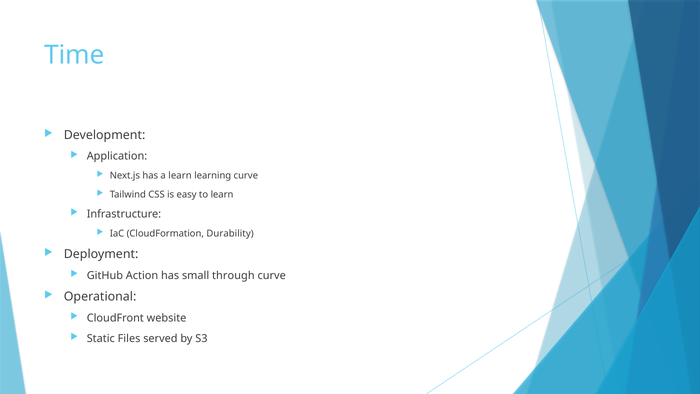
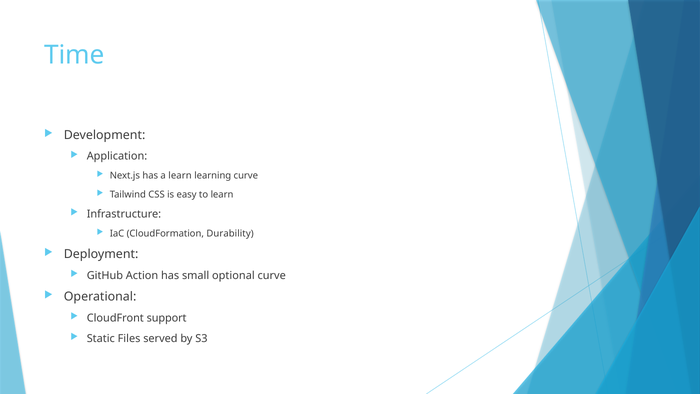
through: through -> optional
website: website -> support
